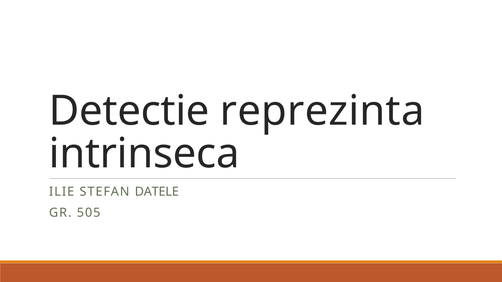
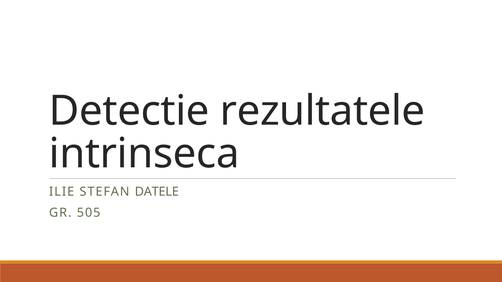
reprezinta: reprezinta -> rezultatele
